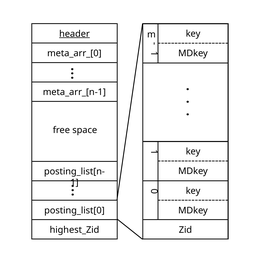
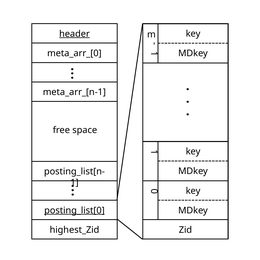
posting_list[0 underline: none -> present
